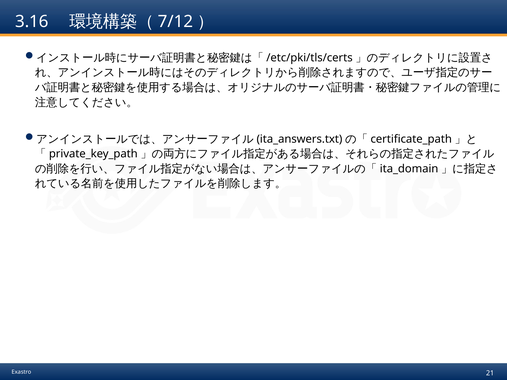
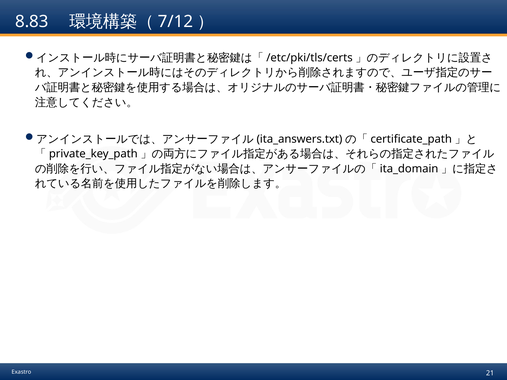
3.16: 3.16 -> 8.83
